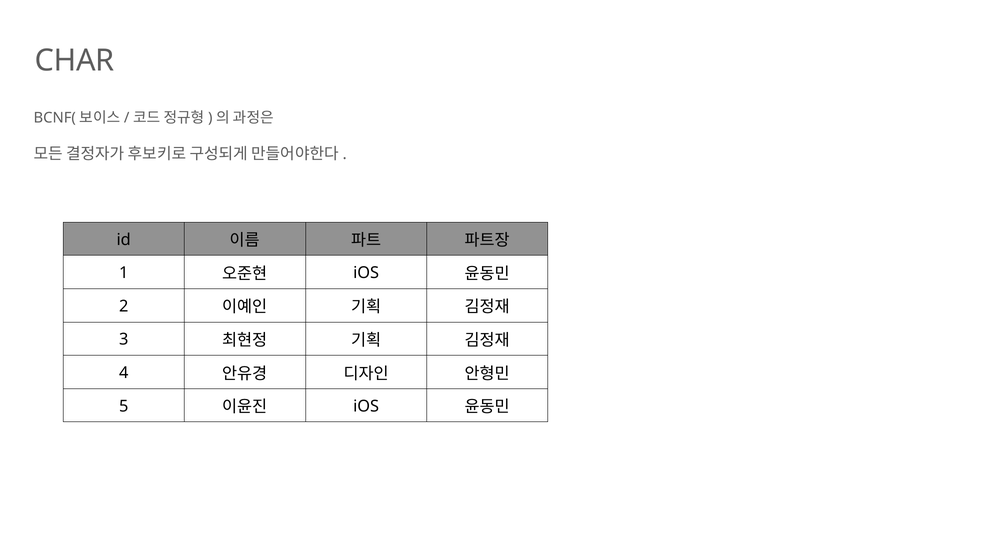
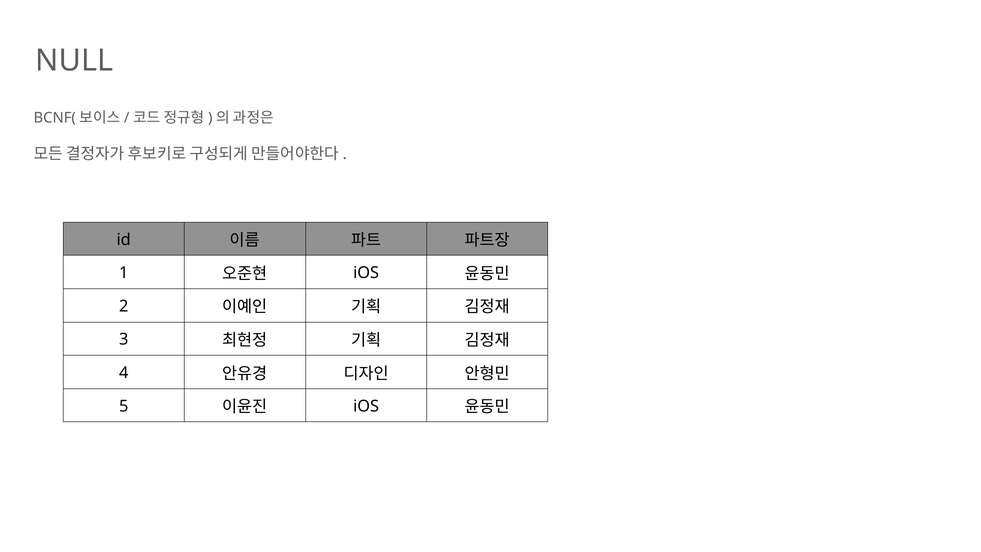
CHAR: CHAR -> NULL
